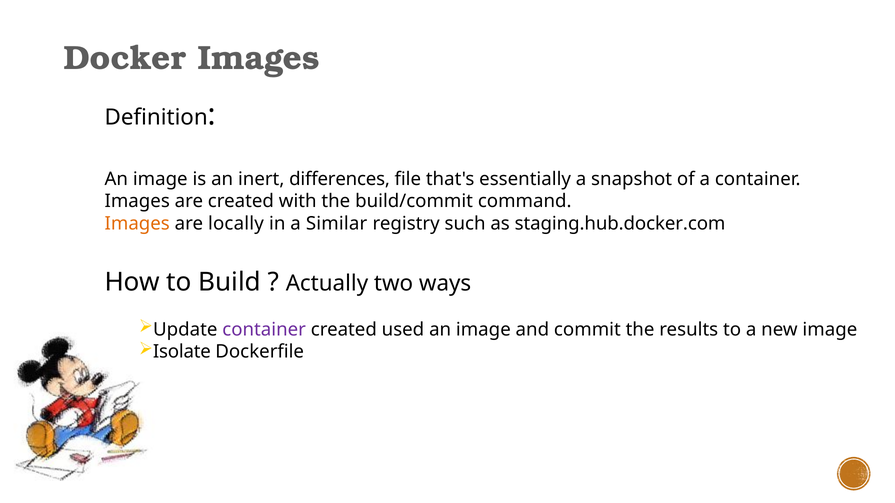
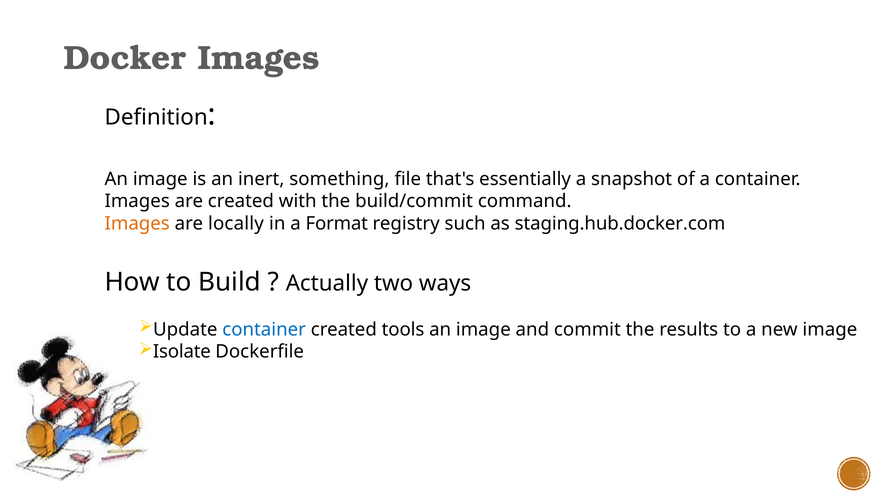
differences: differences -> something
Similar: Similar -> Format
container at (264, 330) colour: purple -> blue
used: used -> tools
